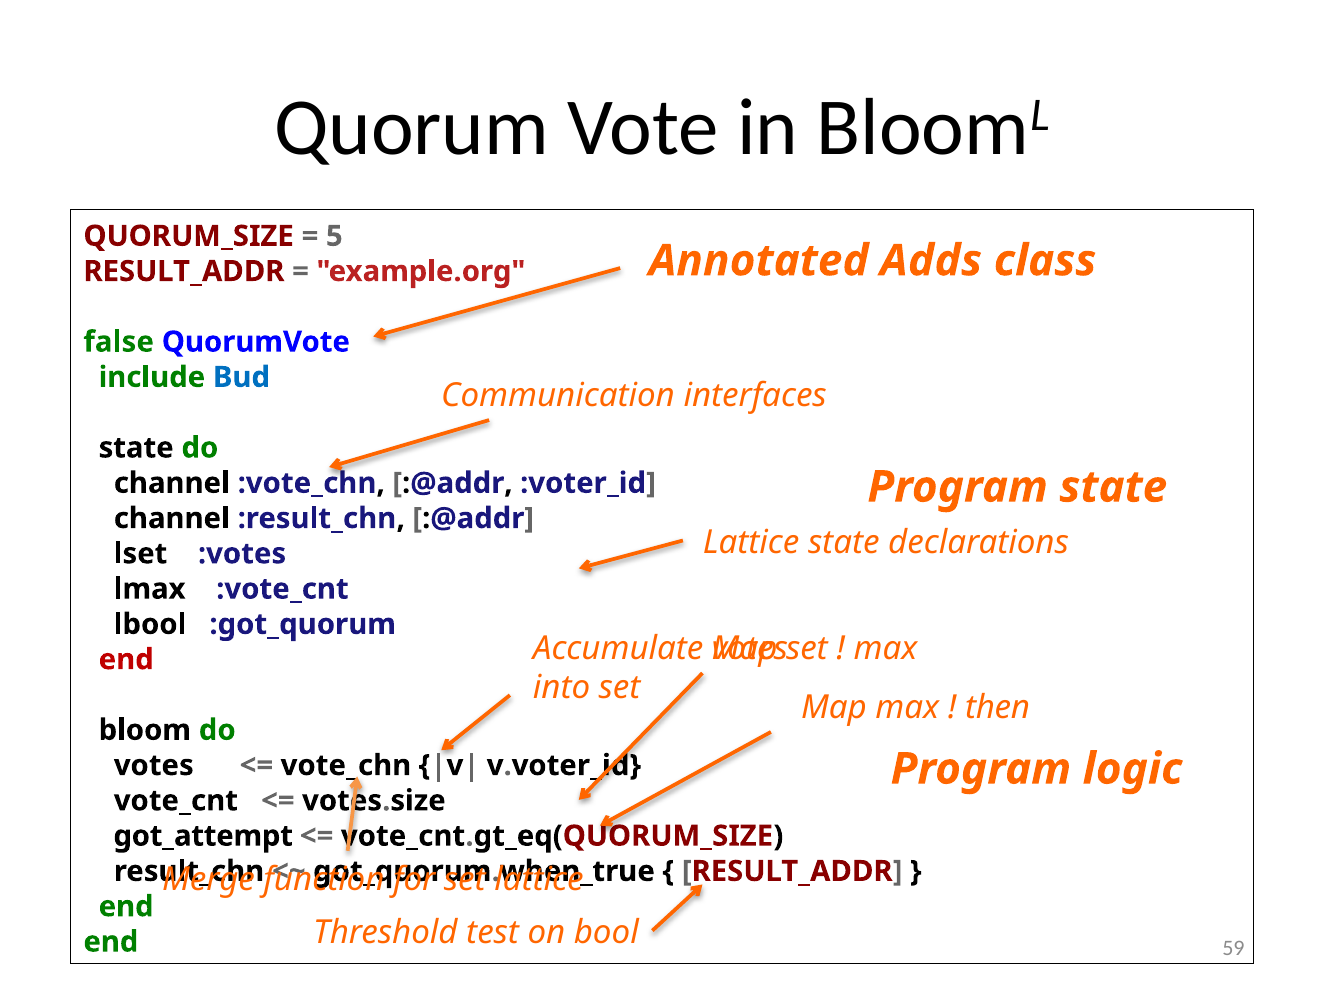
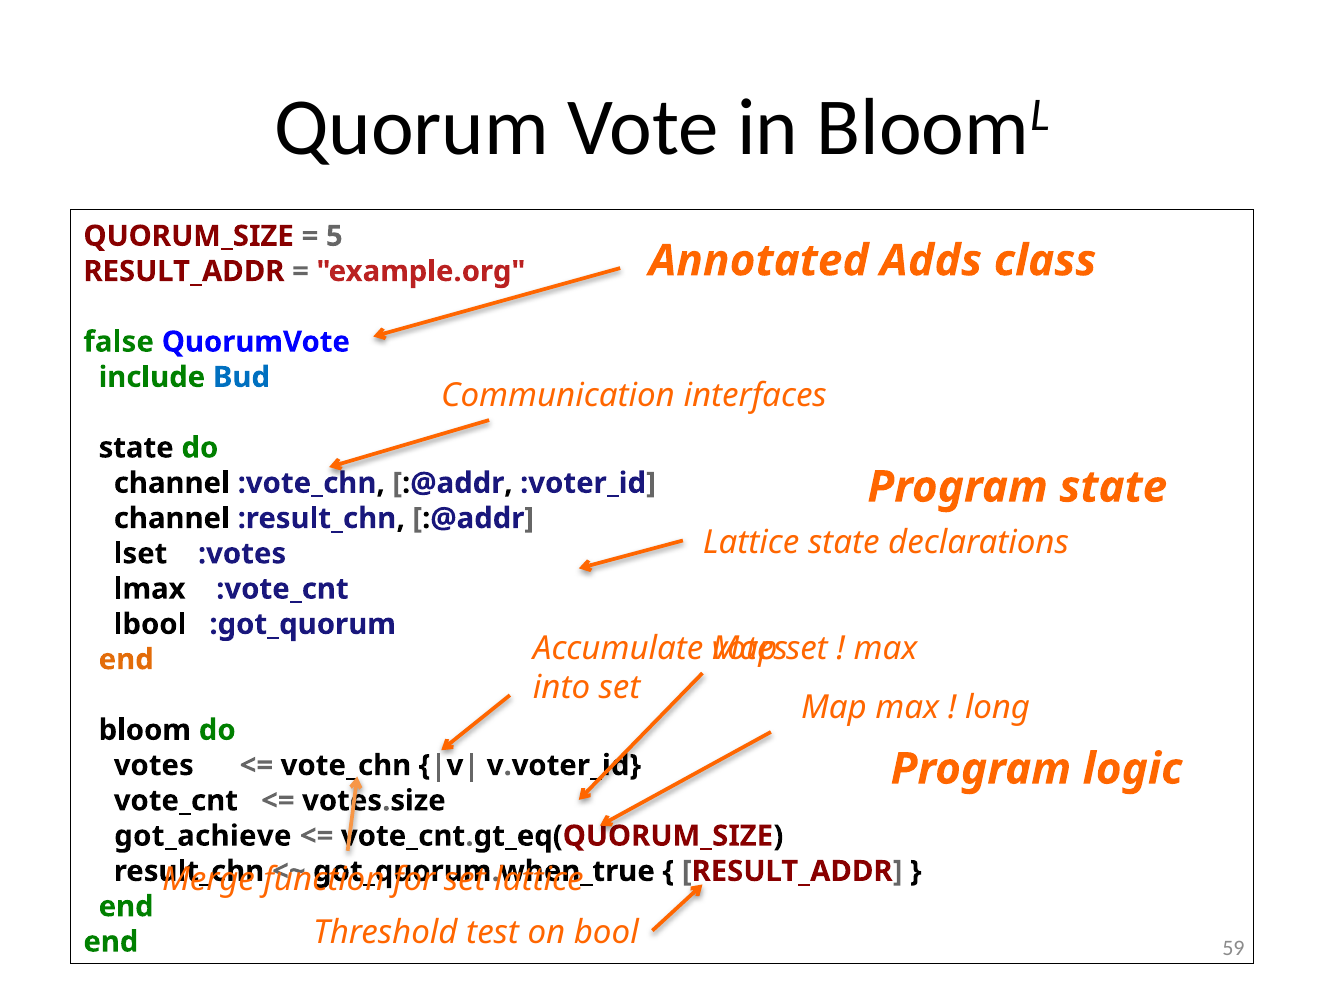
end at (126, 660) colour: red -> orange
then: then -> long
got_attempt: got_attempt -> got_achieve
